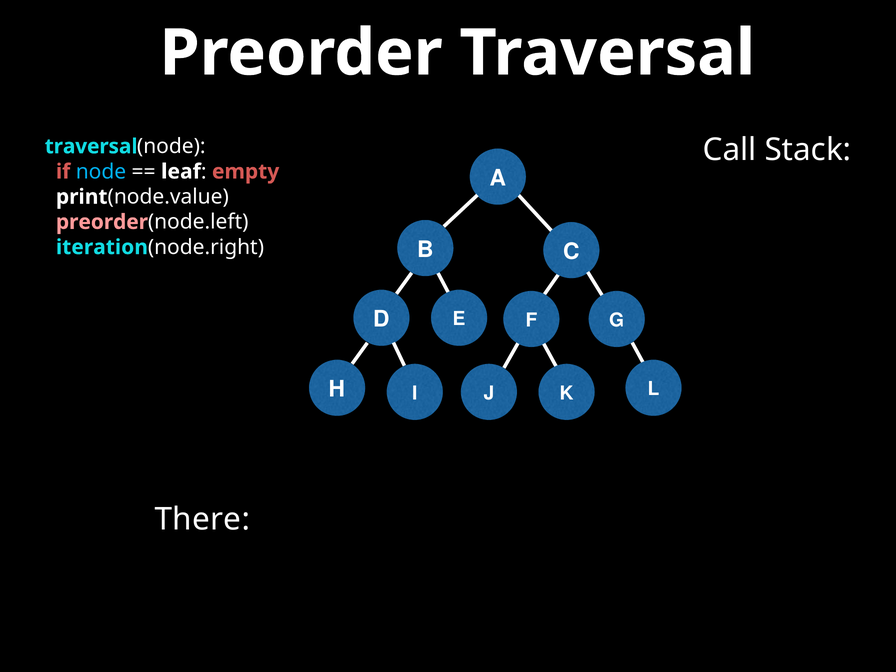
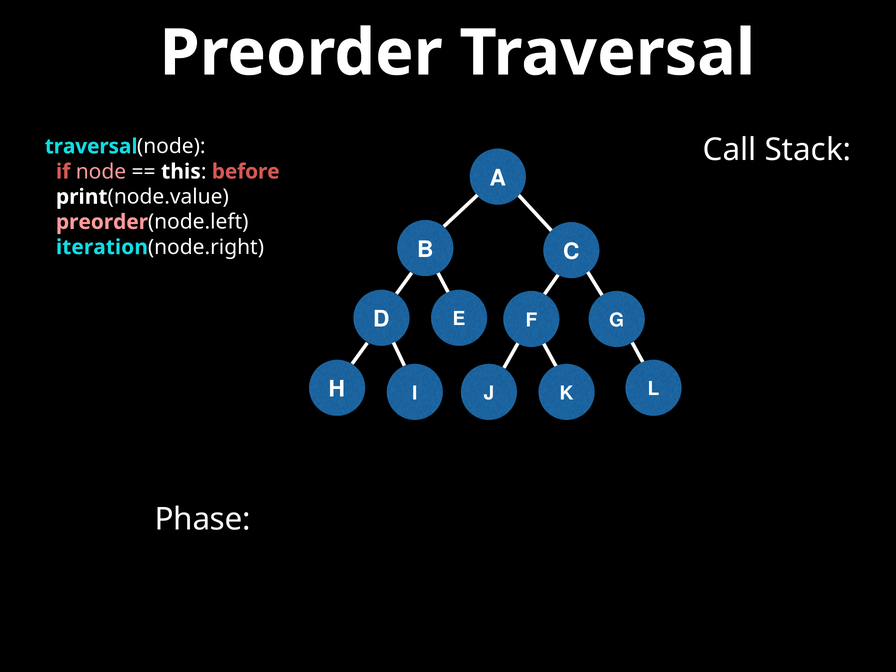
node at (101, 172) colour: light blue -> pink
leaf: leaf -> this
empty: empty -> before
There: There -> Phase
